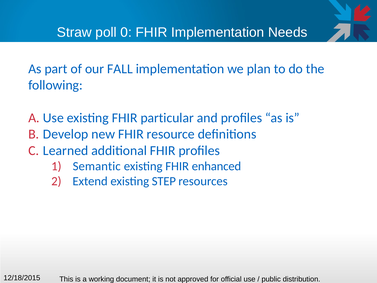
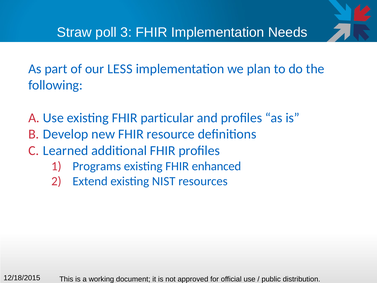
0: 0 -> 3
FALL: FALL -> LESS
Semantic: Semantic -> Programs
STEP: STEP -> NIST
